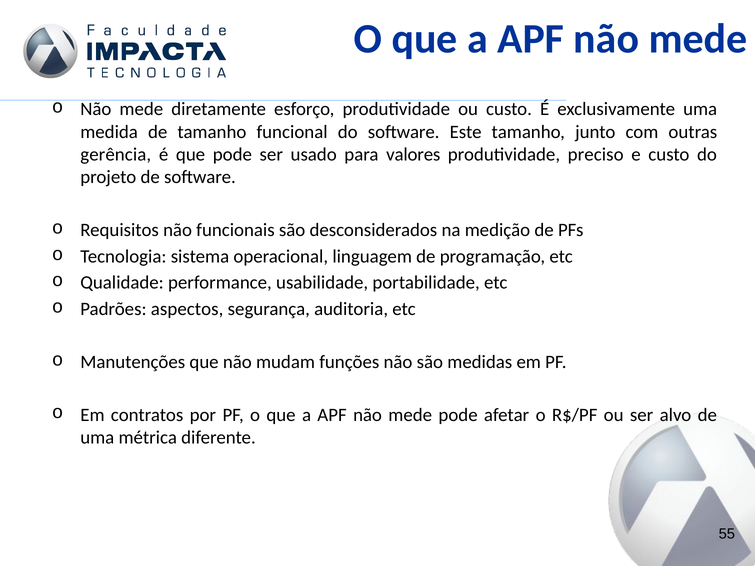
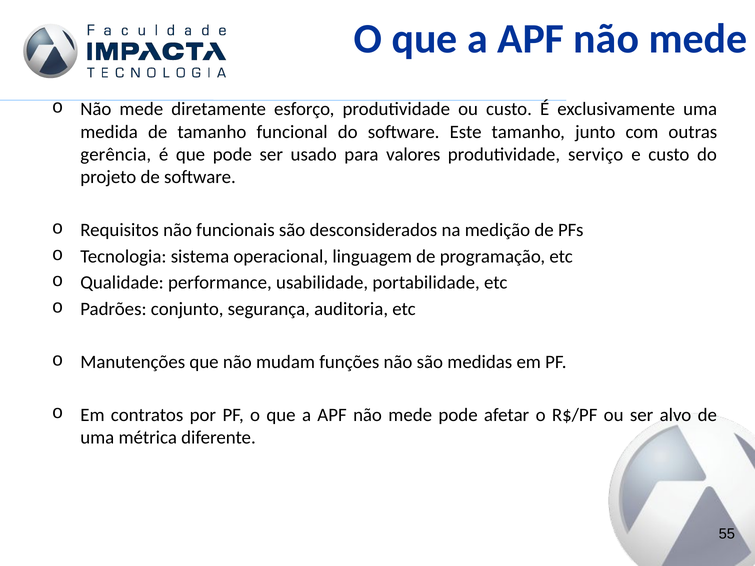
preciso: preciso -> serviço
aspectos: aspectos -> conjunto
